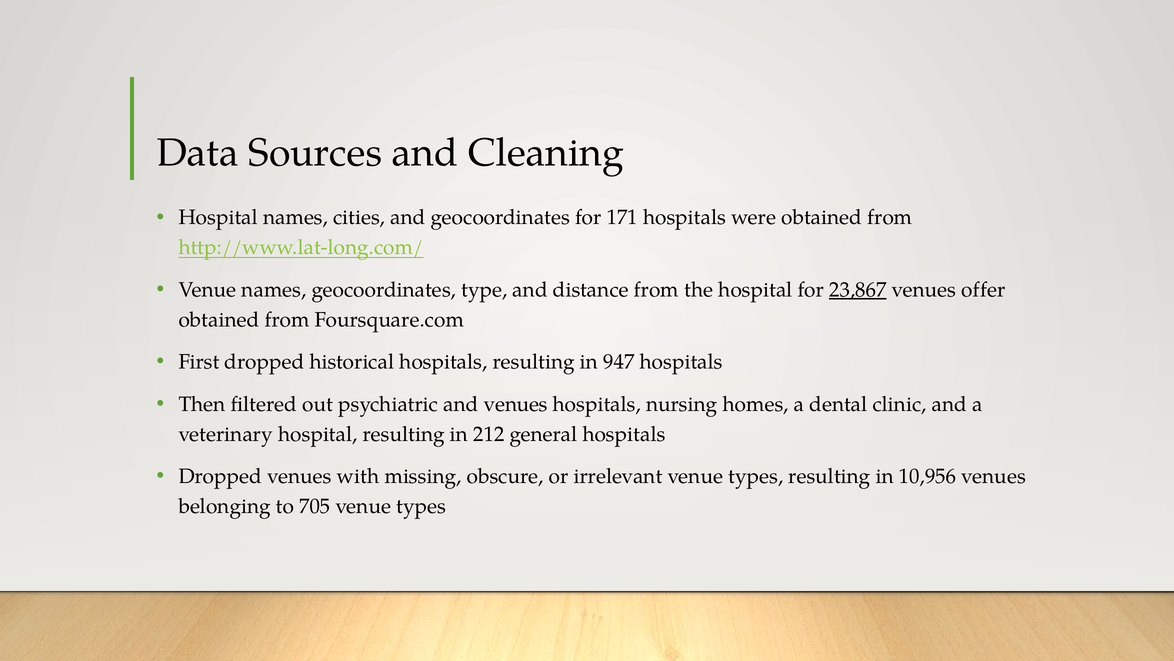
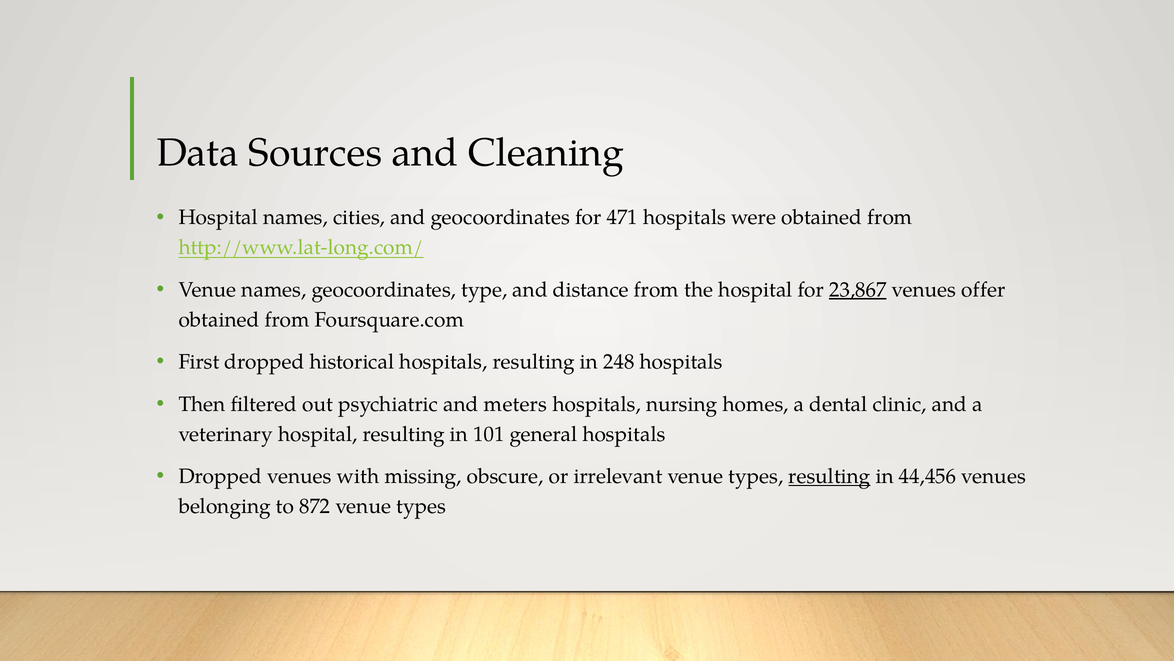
171: 171 -> 471
947: 947 -> 248
and venues: venues -> meters
212: 212 -> 101
resulting at (829, 476) underline: none -> present
10,956: 10,956 -> 44,456
705: 705 -> 872
